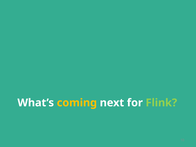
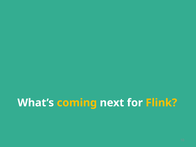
Flink colour: light green -> yellow
